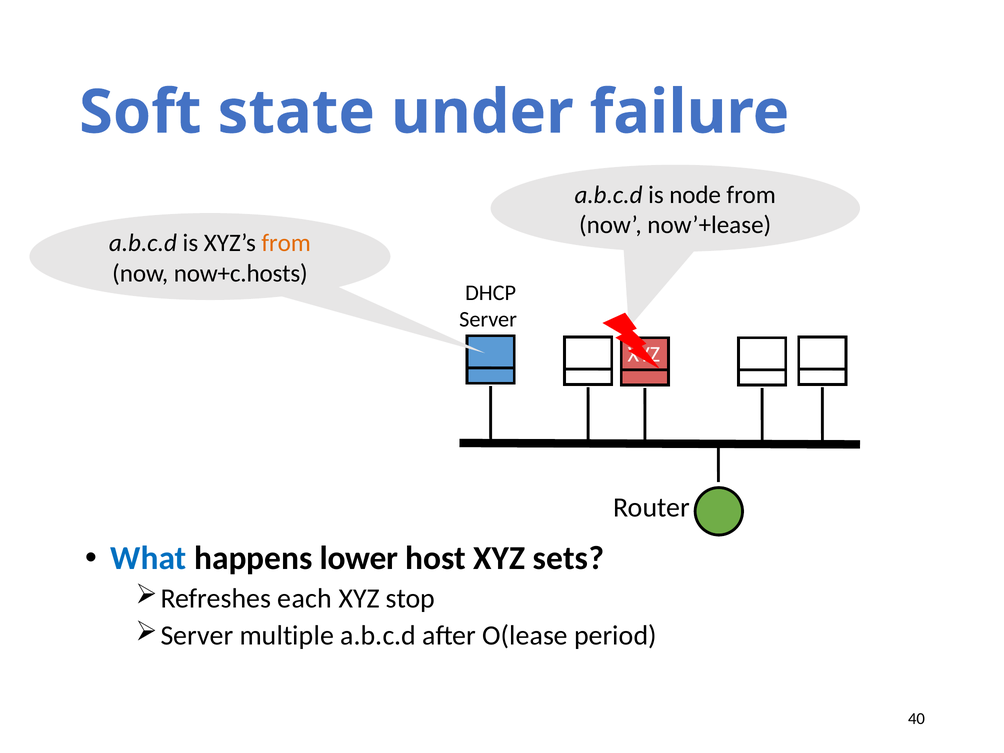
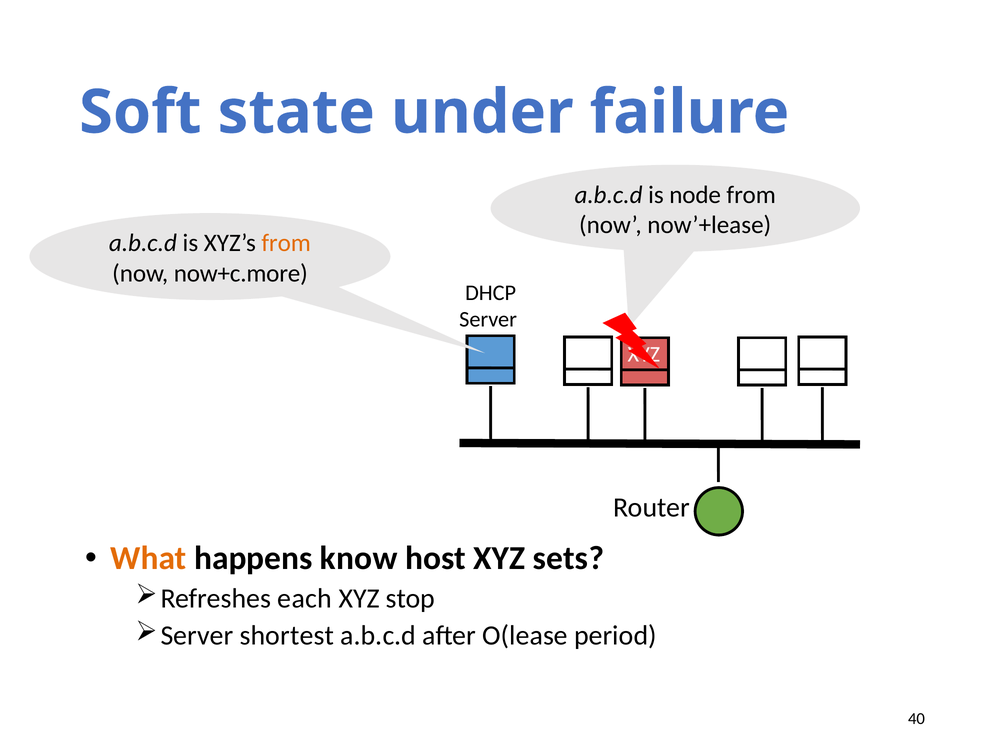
now+c.hosts: now+c.hosts -> now+c.more
What colour: blue -> orange
lower: lower -> know
multiple: multiple -> shortest
